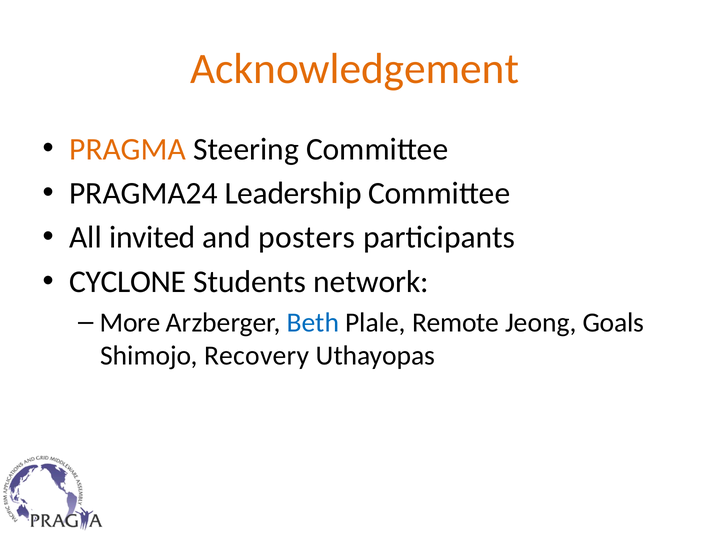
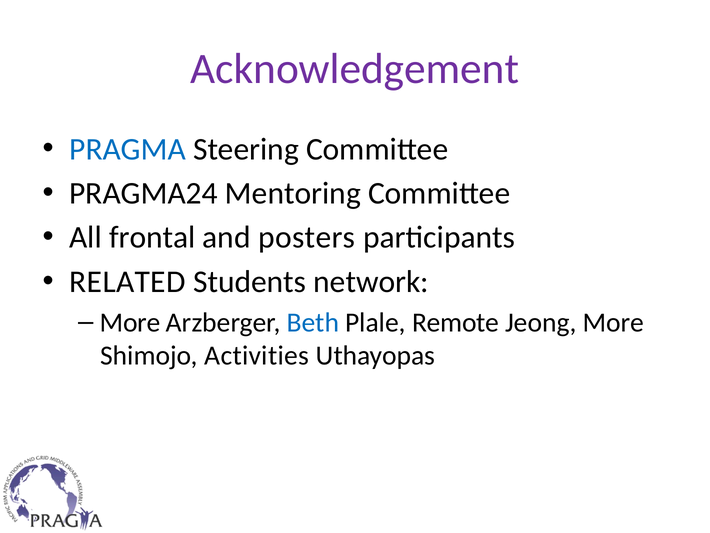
Acknowledgement colour: orange -> purple
PRAGMA colour: orange -> blue
Leadership: Leadership -> Mentoring
invited: invited -> frontal
CYCLONE: CYCLONE -> RELATED
Jeong Goals: Goals -> More
Recovery: Recovery -> Activities
